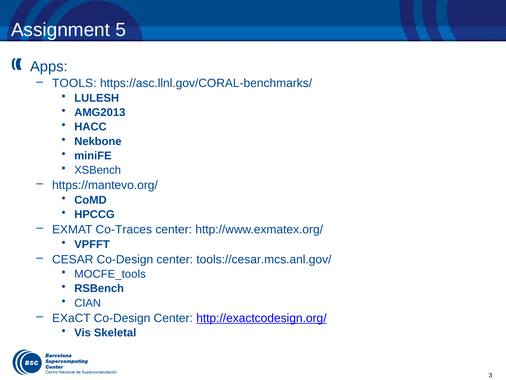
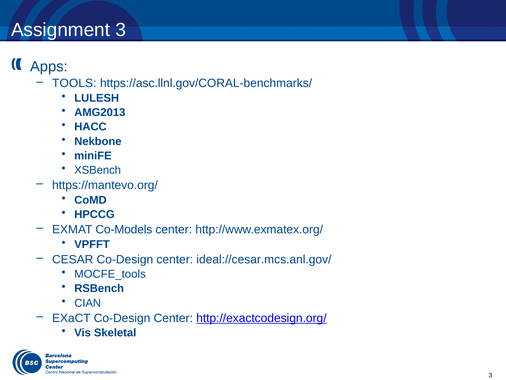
Assignment 5: 5 -> 3
Co-Traces: Co-Traces -> Co-Models
tools://cesar.mcs.anl.gov/: tools://cesar.mcs.anl.gov/ -> ideal://cesar.mcs.anl.gov/
